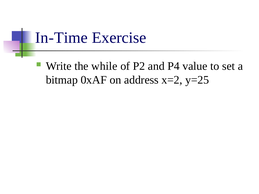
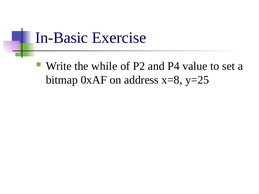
In-Time: In-Time -> In-Basic
x=2: x=2 -> x=8
